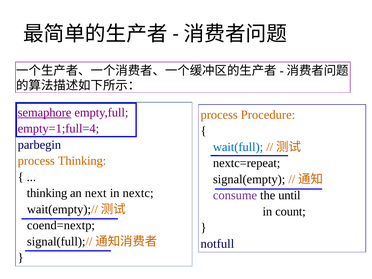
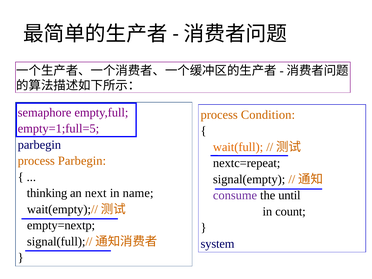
semaphore underline: present -> none
Procedure: Procedure -> Condition
empty=1;full=4: empty=1;full=4 -> empty=1;full=5
wait(full colour: blue -> orange
process Thinking: Thinking -> Parbegin
nextc: nextc -> name
coend=nextp: coend=nextp -> empty=nextp
notfull: notfull -> system
